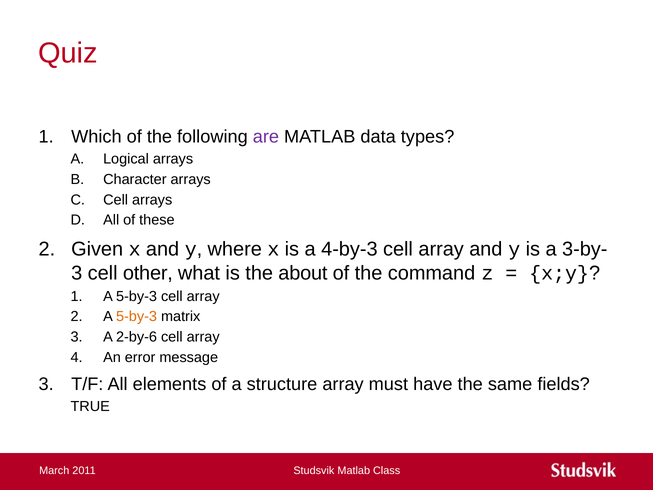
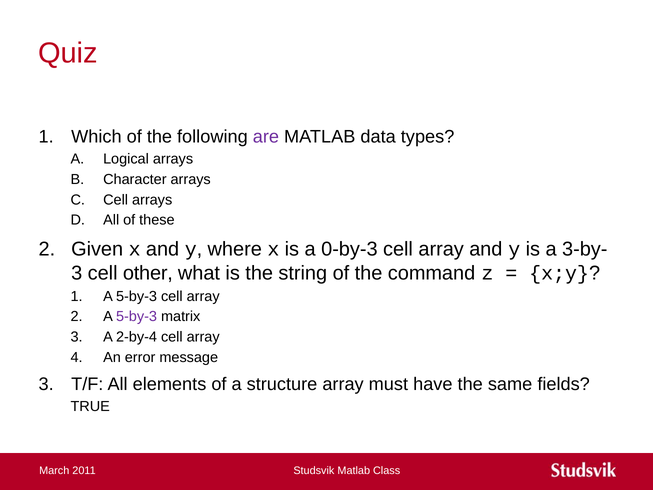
4-by-3: 4-by-3 -> 0-by-3
about: about -> string
5-by-3 at (137, 316) colour: orange -> purple
2-by-6: 2-by-6 -> 2-by-4
